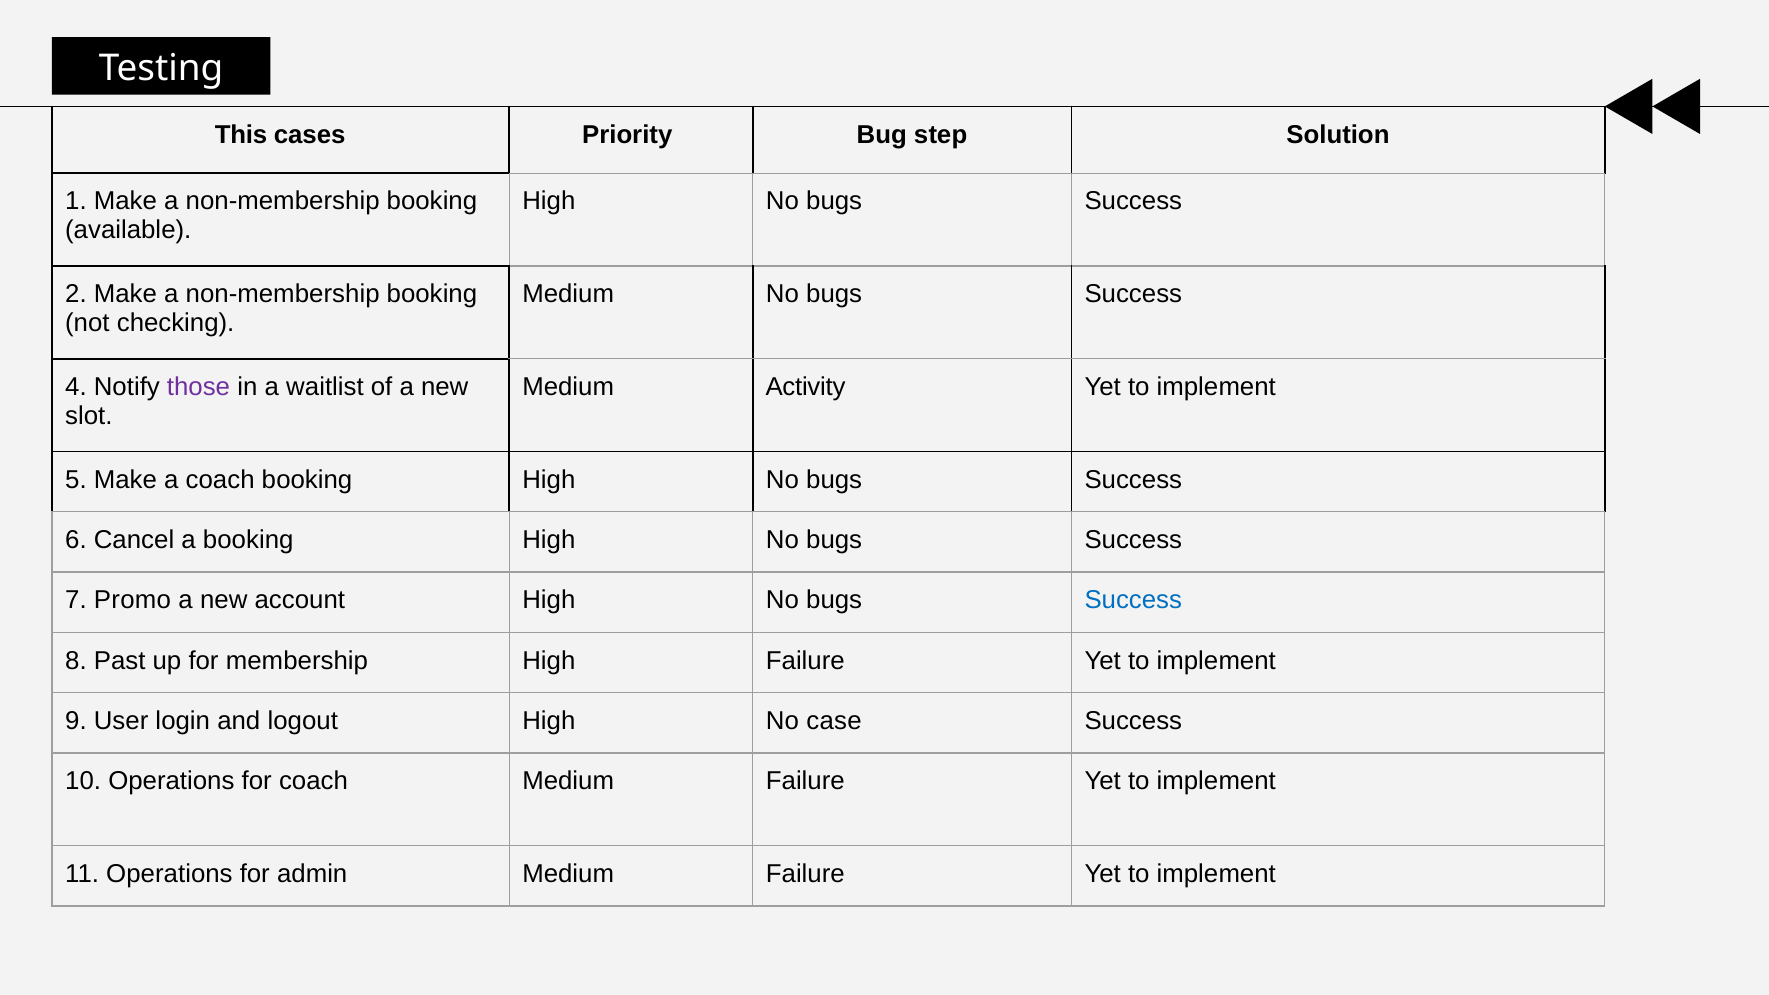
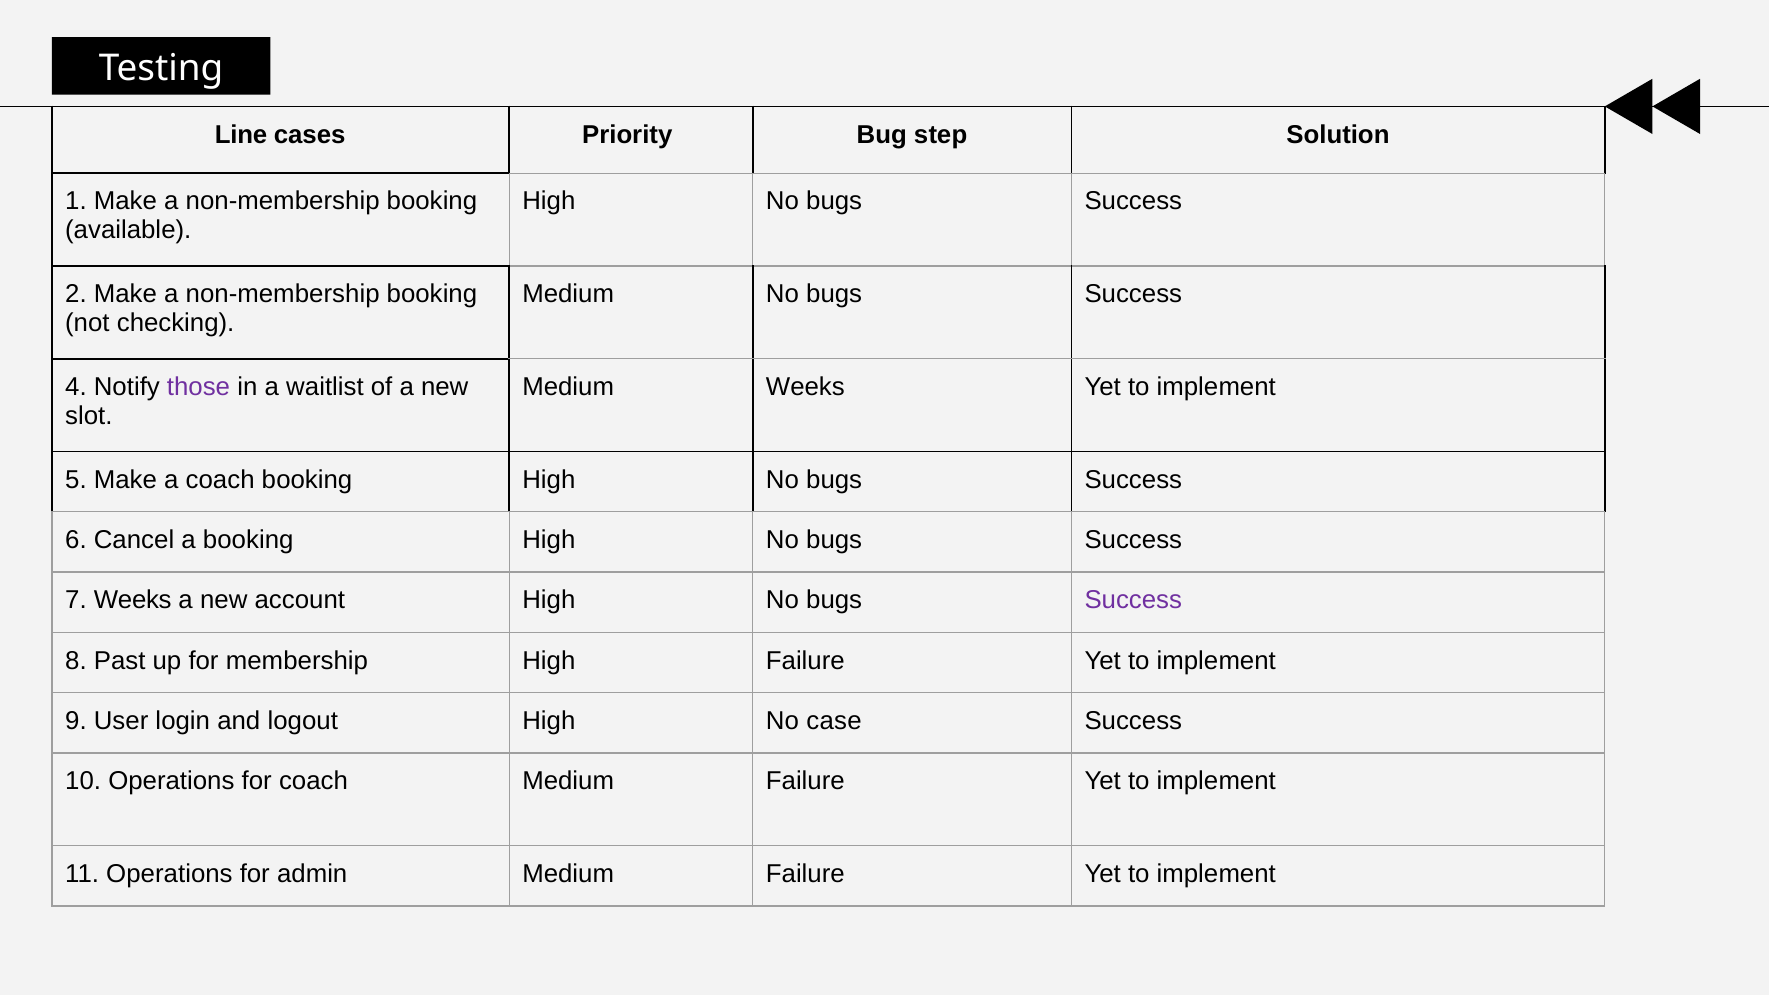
This: This -> Line
Medium Activity: Activity -> Weeks
7 Promo: Promo -> Weeks
Success at (1133, 600) colour: blue -> purple
